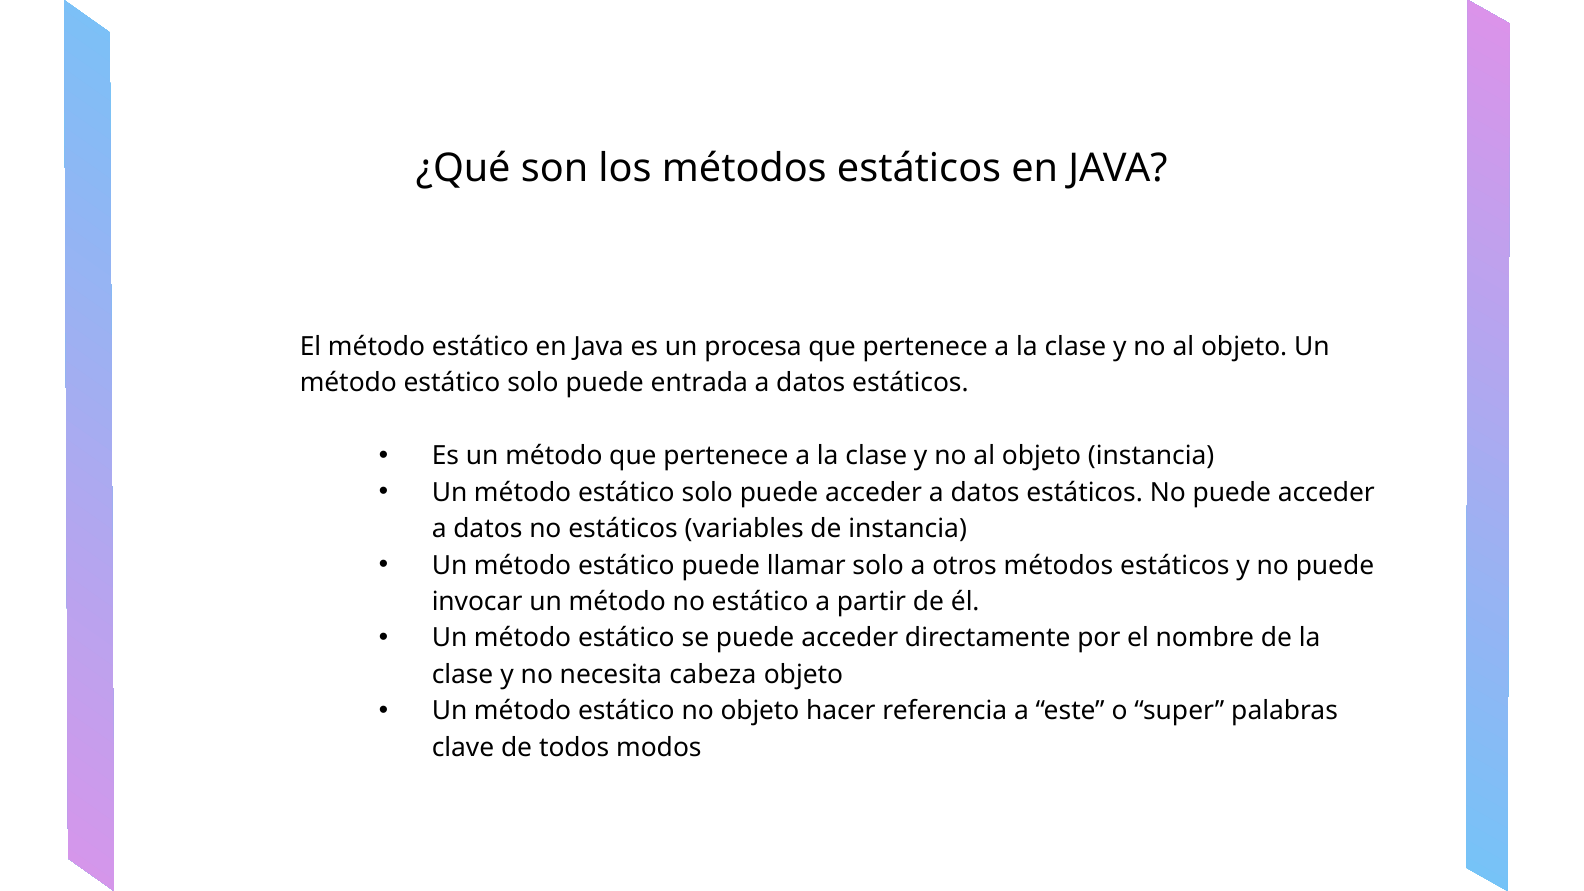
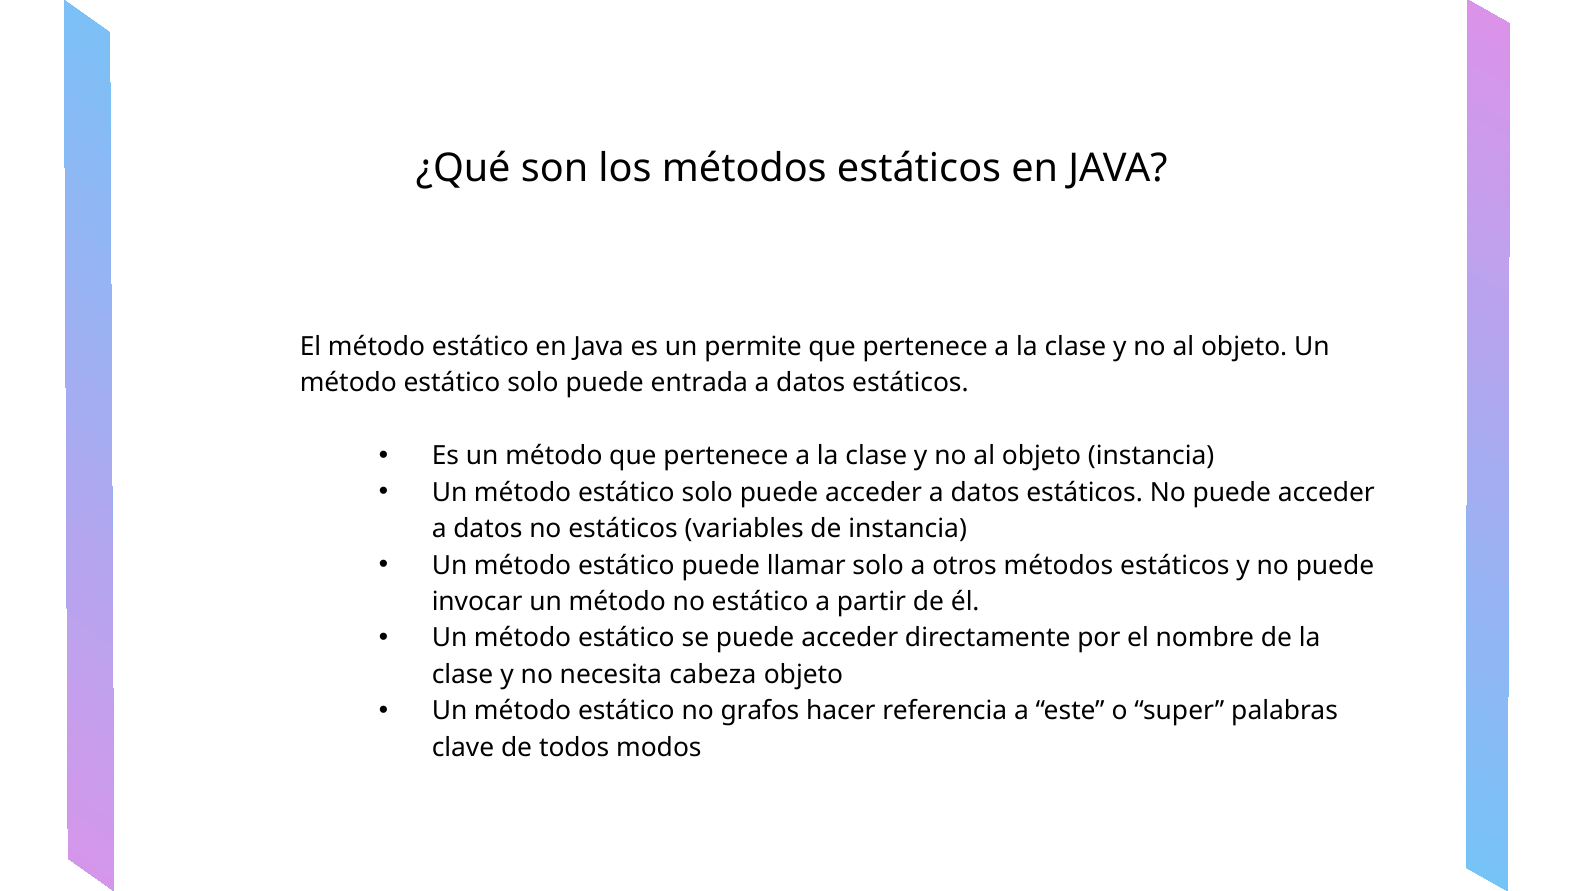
procesa: procesa -> permite
no objeto: objeto -> grafos
